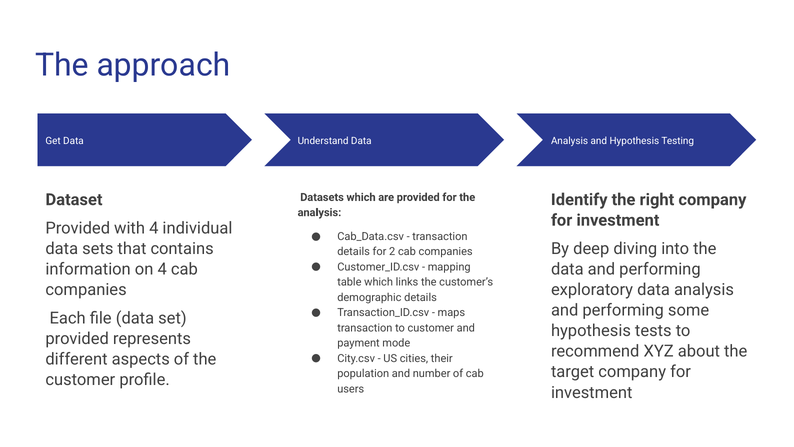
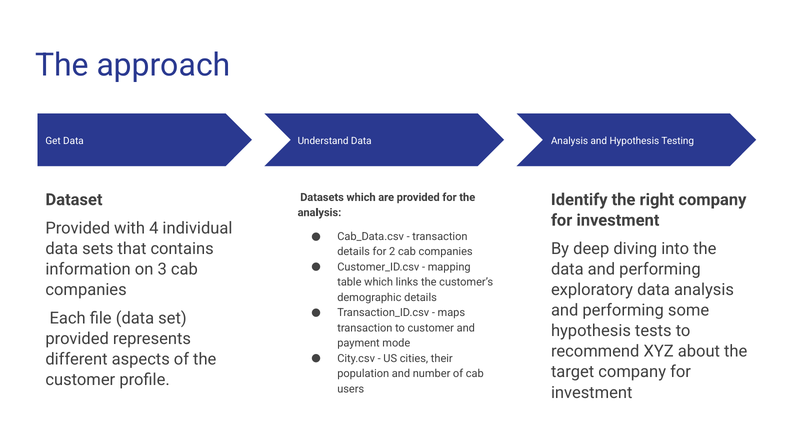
on 4: 4 -> 3
